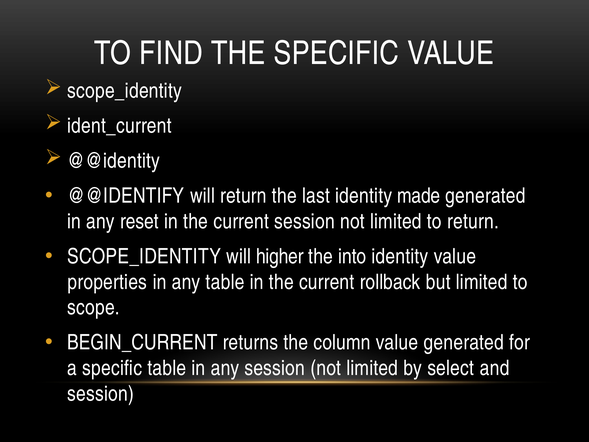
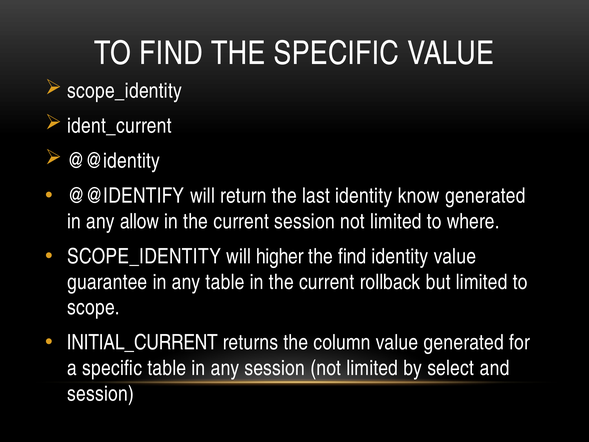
made: made -> know
reset: reset -> allow
to return: return -> where
the into: into -> find
properties: properties -> guarantee
BEGIN_CURRENT: BEGIN_CURRENT -> INITIAL_CURRENT
